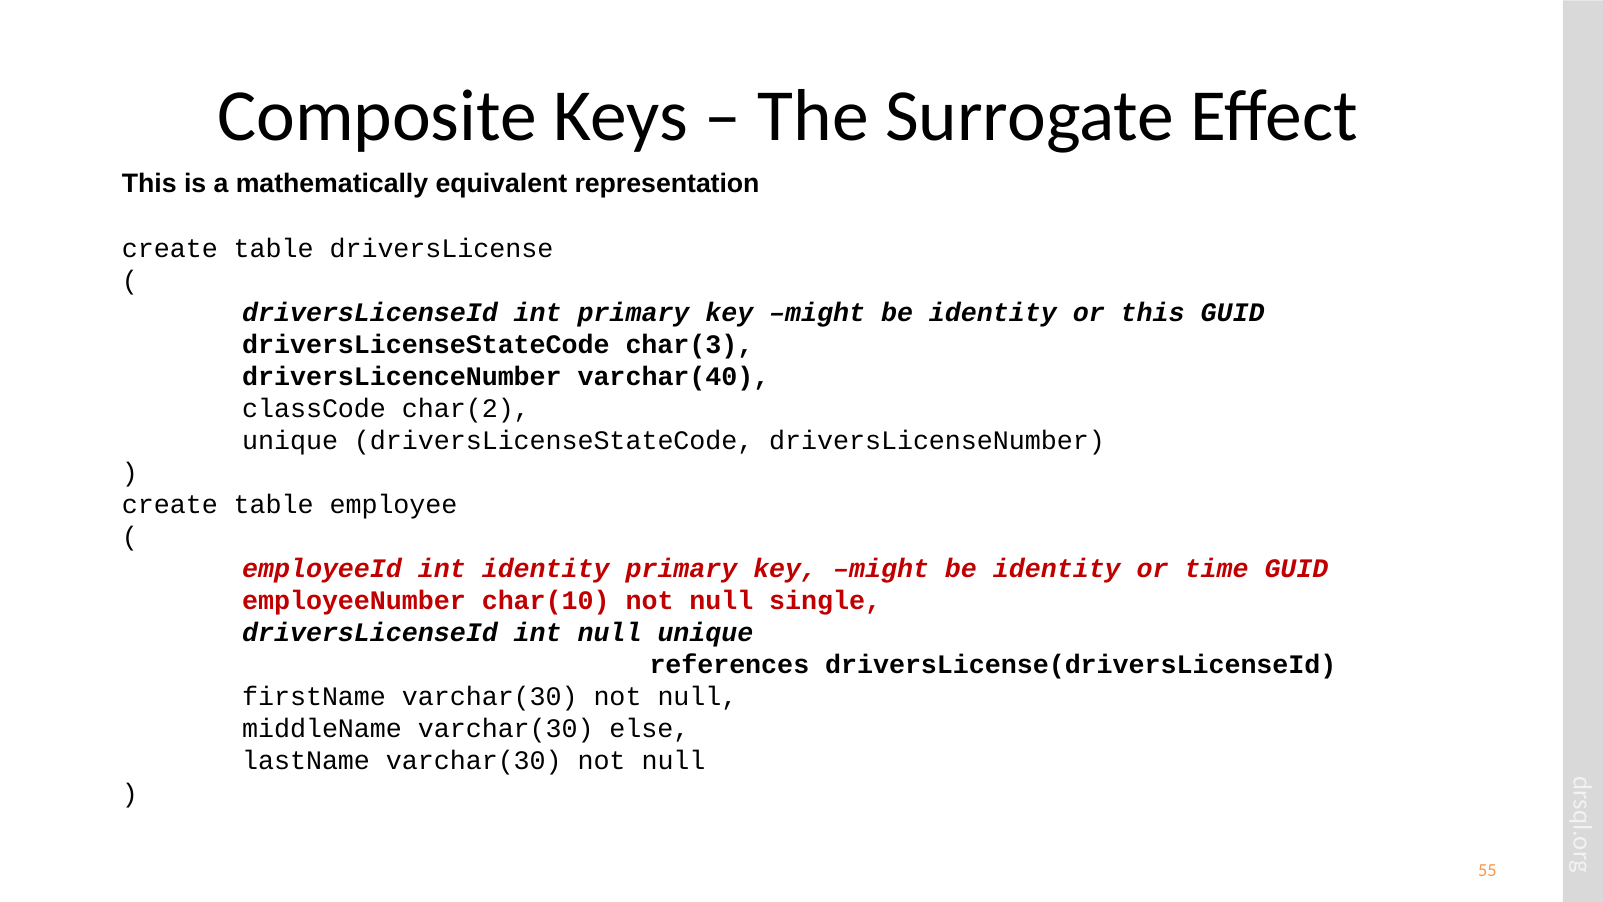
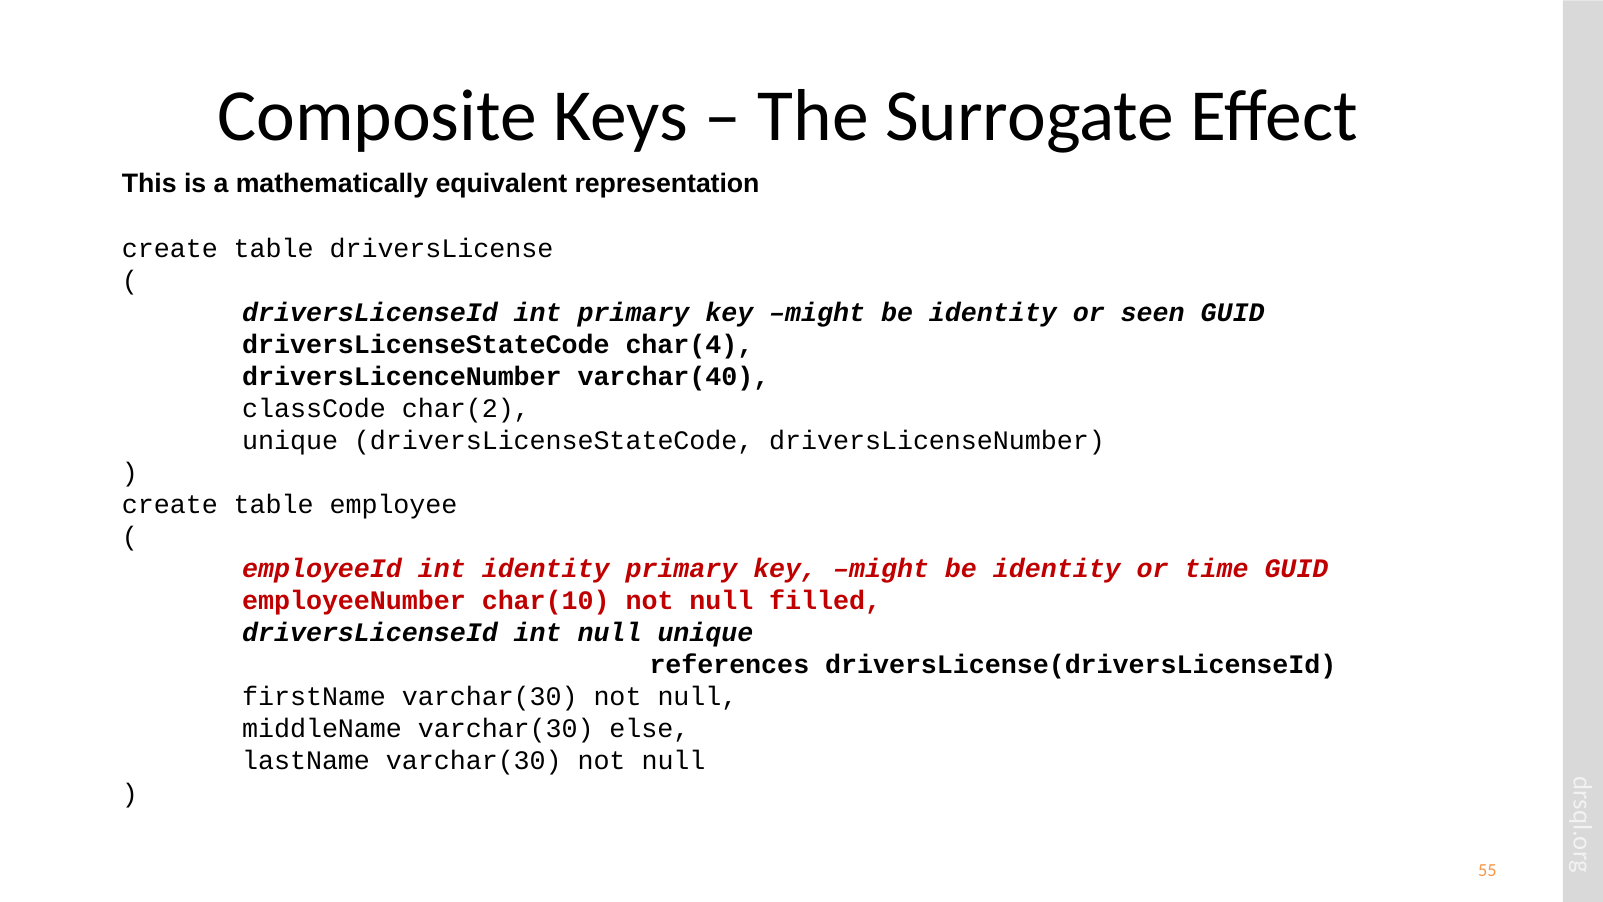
or this: this -> seen
char(3: char(3 -> char(4
single: single -> filled
